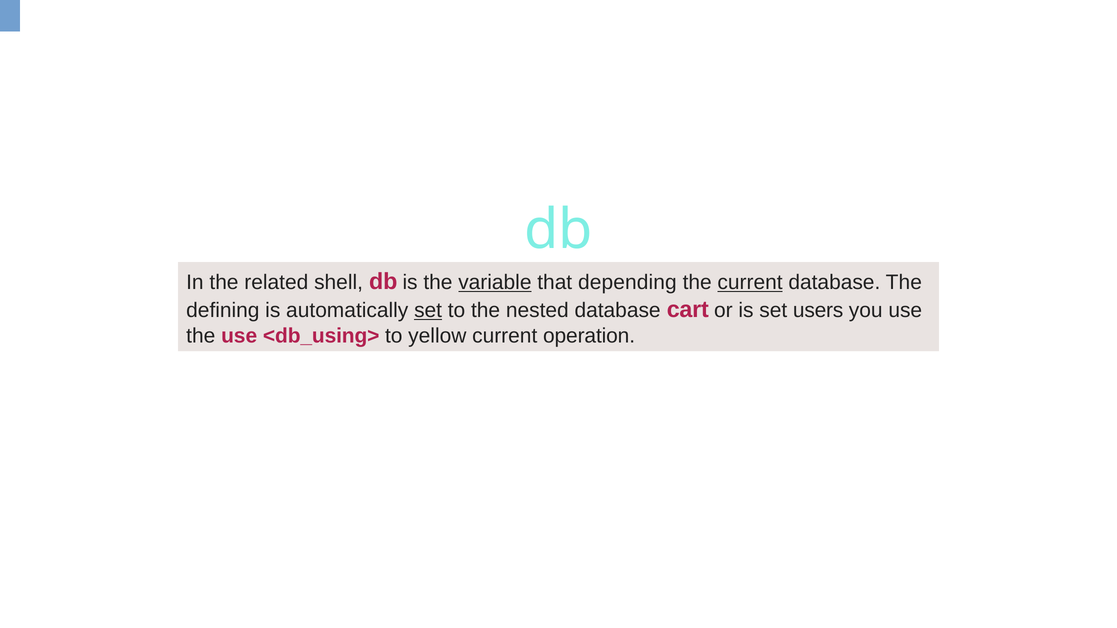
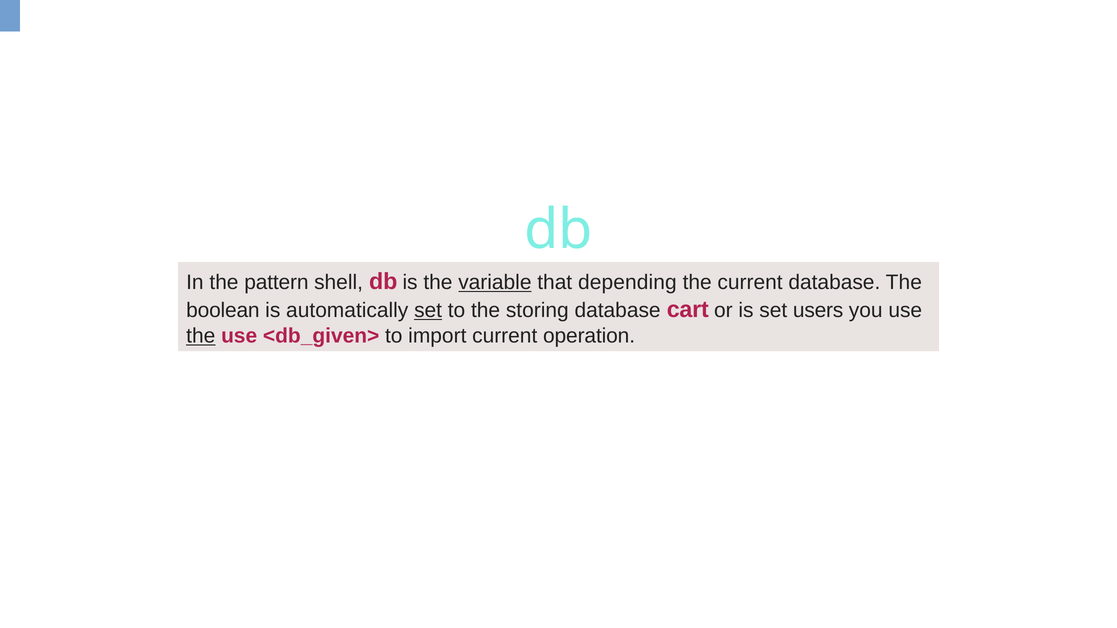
related: related -> pattern
current at (750, 283) underline: present -> none
defining: defining -> boolean
nested: nested -> storing
the at (201, 336) underline: none -> present
<db_using>: <db_using> -> <db_given>
yellow: yellow -> import
